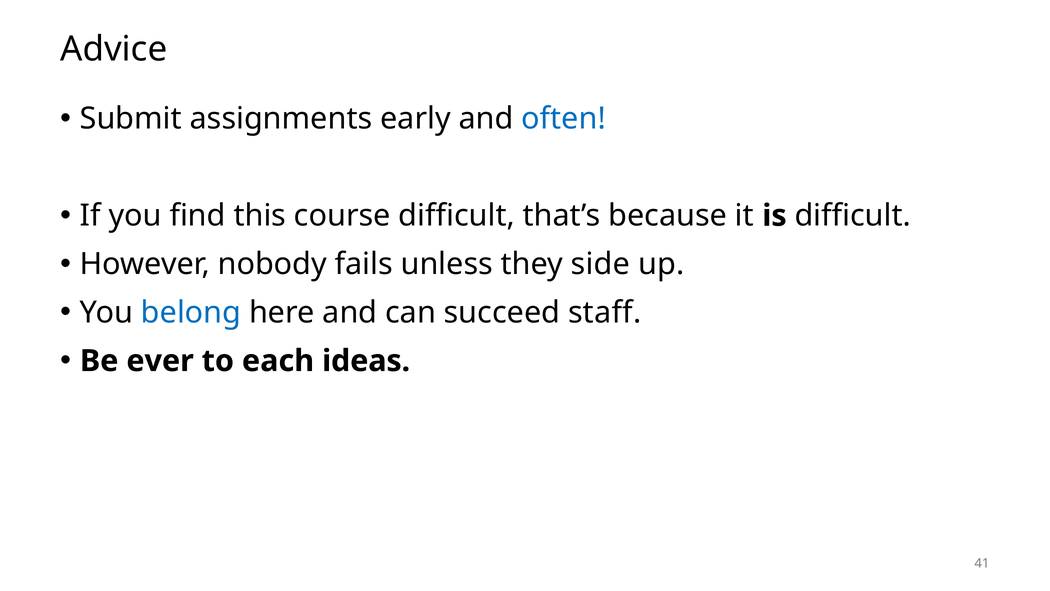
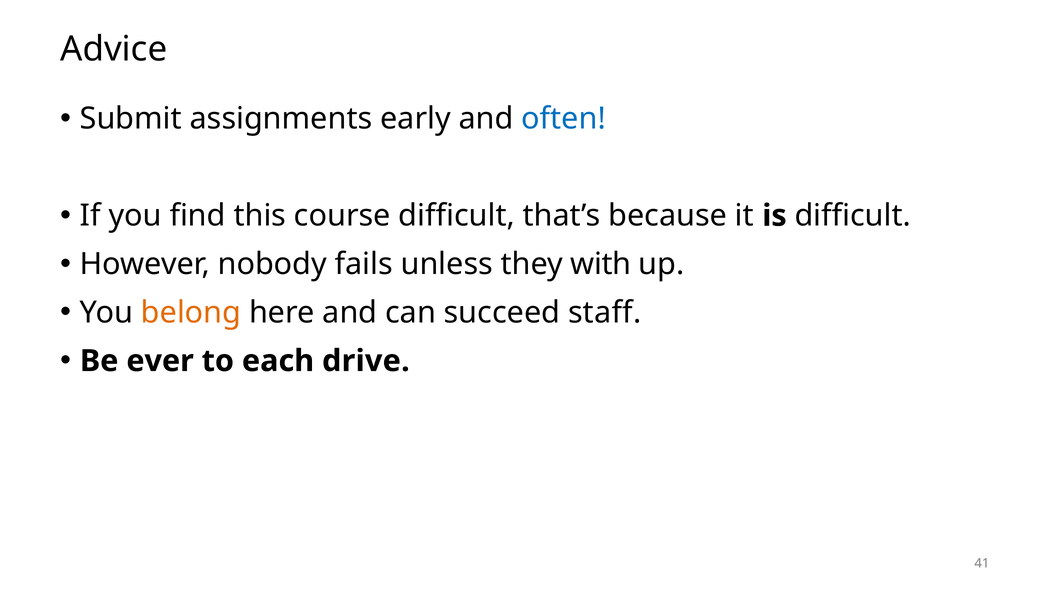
side: side -> with
belong colour: blue -> orange
ideas: ideas -> drive
